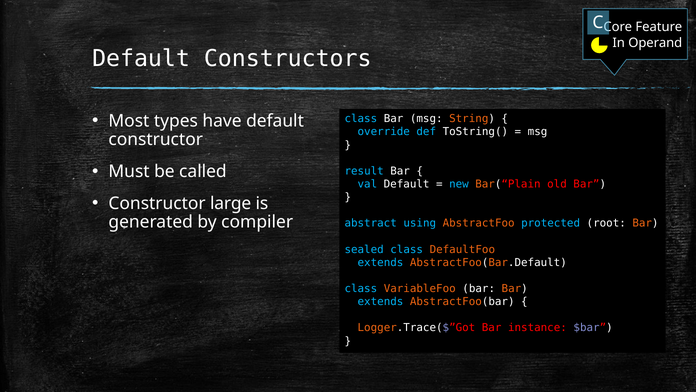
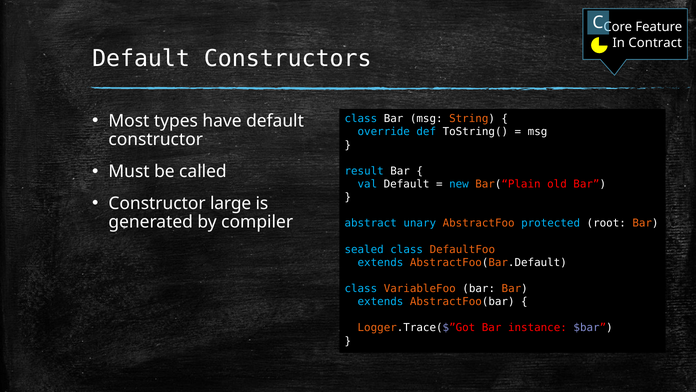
Operand: Operand -> Contract
using: using -> unary
